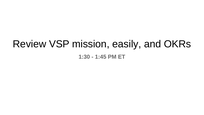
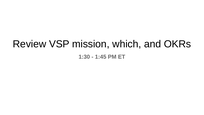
easily: easily -> which
